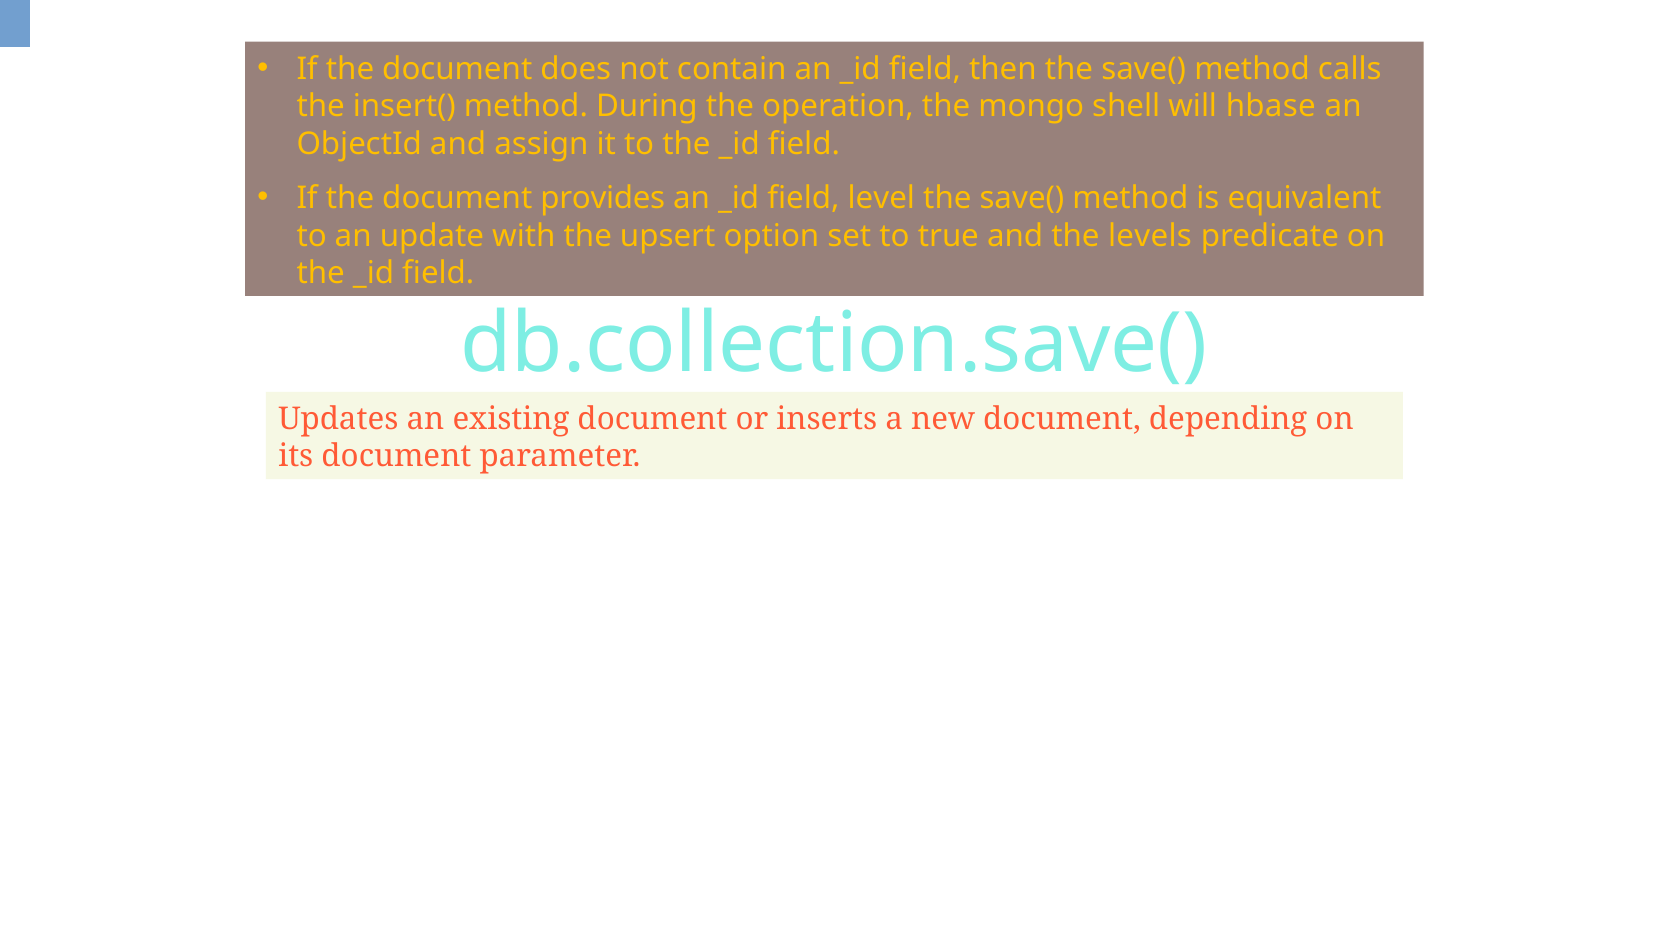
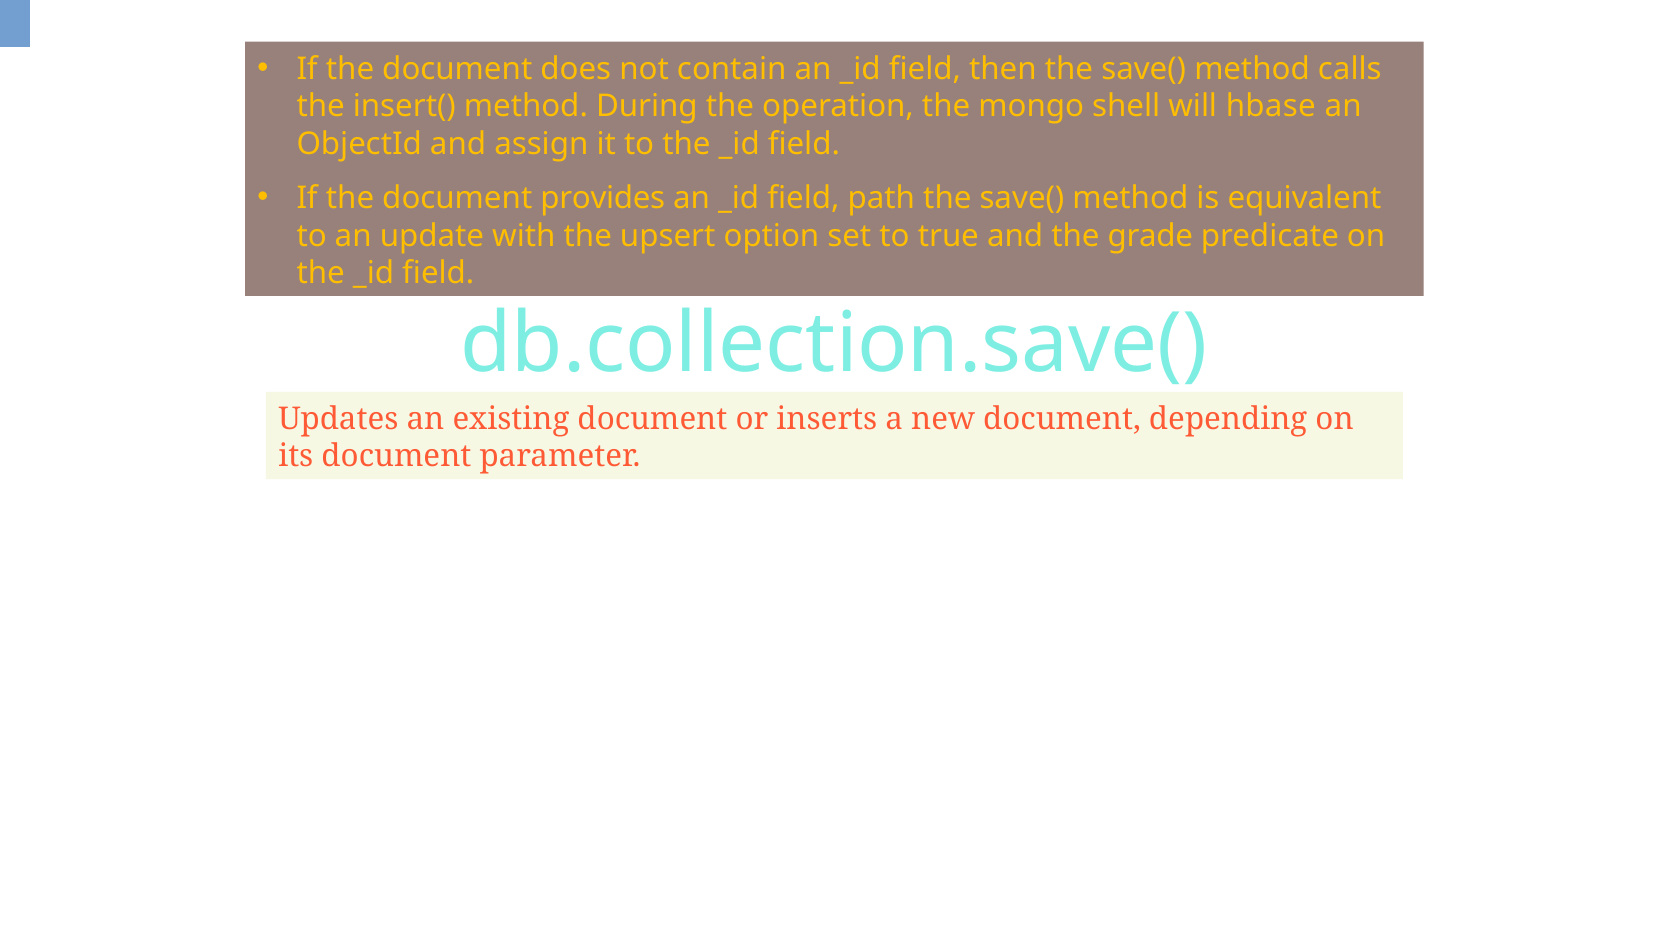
level: level -> path
levels: levels -> grade
